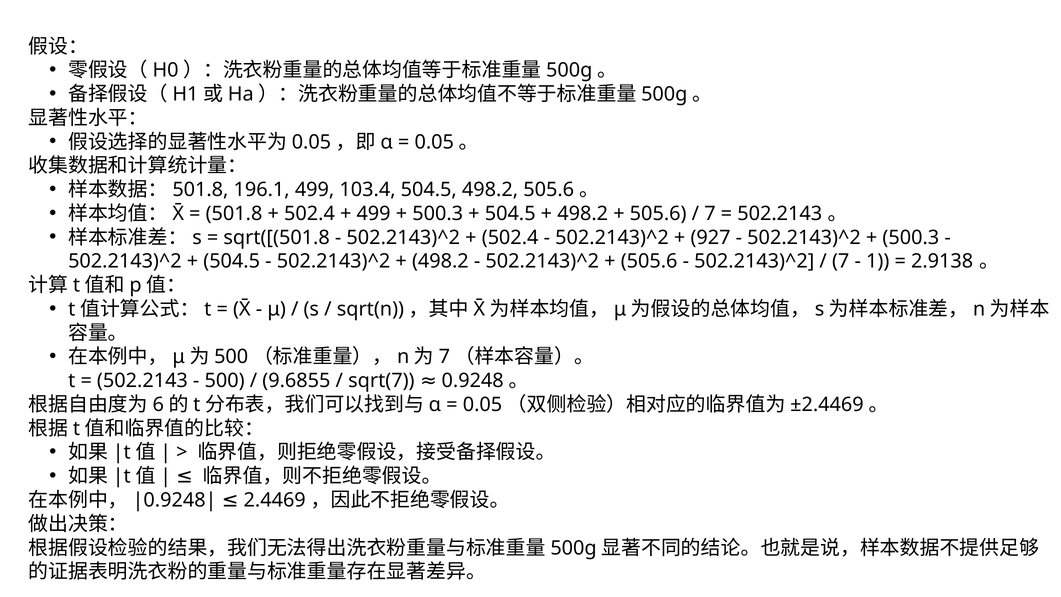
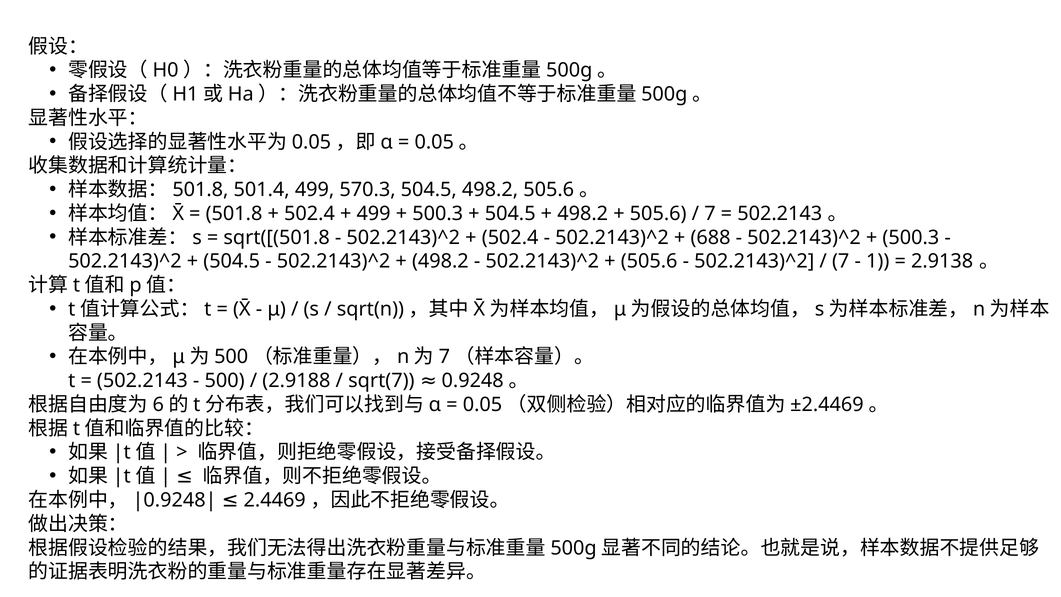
196.1: 196.1 -> 501.4
103.4: 103.4 -> 570.3
927: 927 -> 688
9.6855: 9.6855 -> 2.9188
